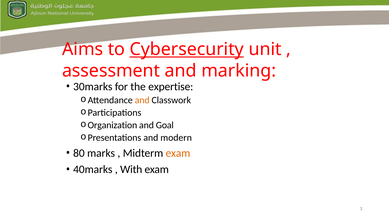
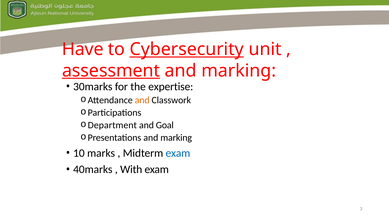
Aims: Aims -> Have
assessment underline: none -> present
Organization: Organization -> Department
Presentations and modern: modern -> marking
80: 80 -> 10
exam at (178, 153) colour: orange -> blue
